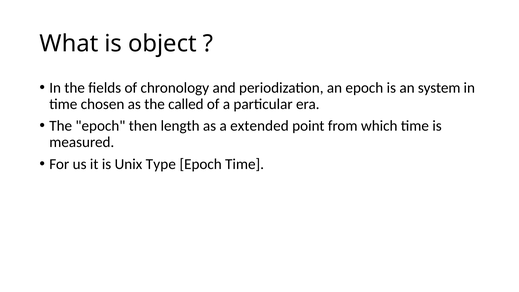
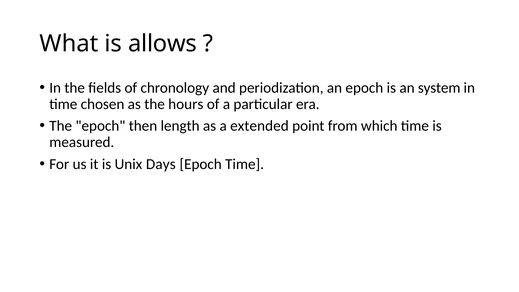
object: object -> allows
called: called -> hours
Type: Type -> Days
